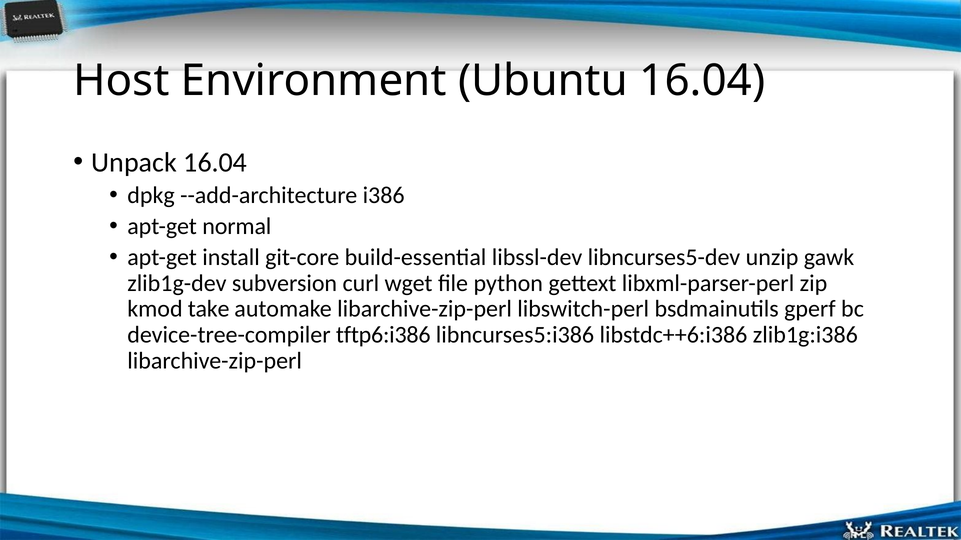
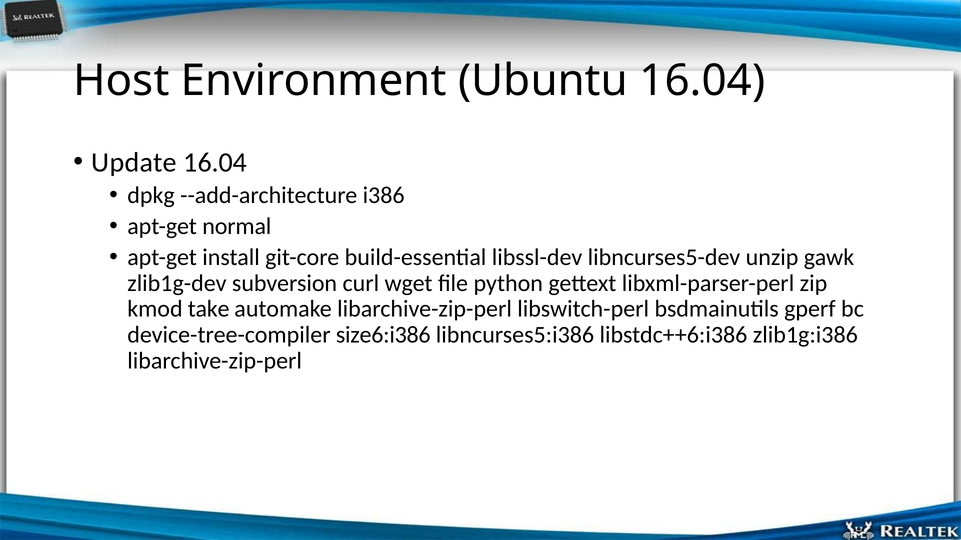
Unpack: Unpack -> Update
tftp6:i386: tftp6:i386 -> size6:i386
